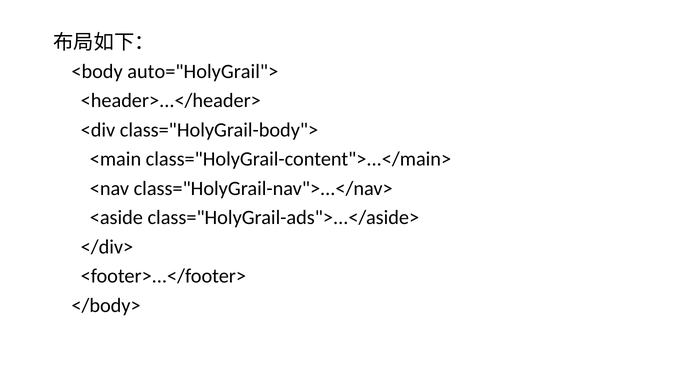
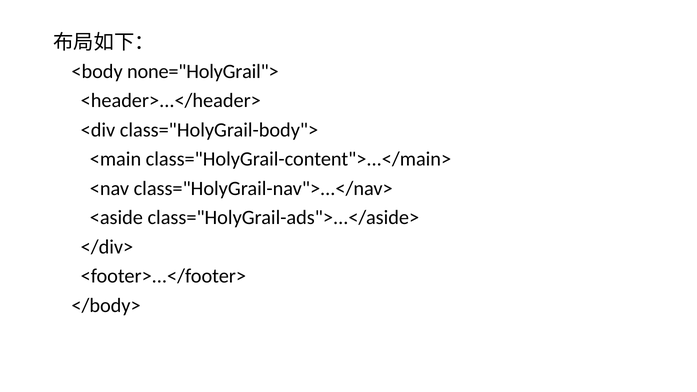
auto="HolyGrail">: auto="HolyGrail"> -> none="HolyGrail">
